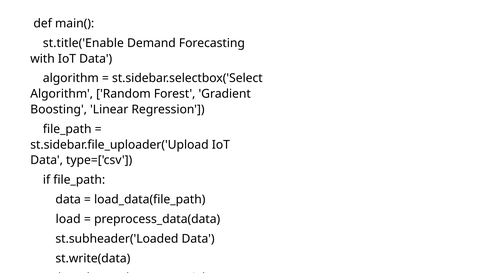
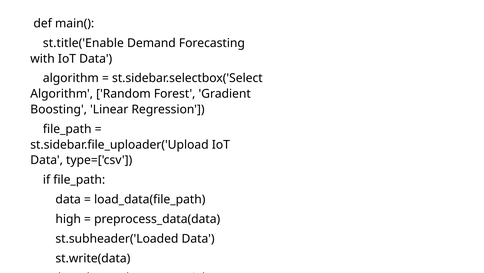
load: load -> high
